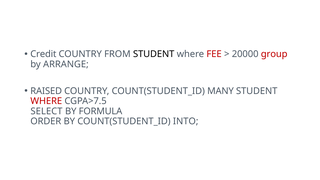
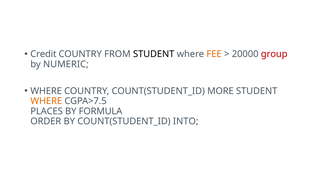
FEE colour: red -> orange
ARRANGE: ARRANGE -> NUMERIC
RAISED at (46, 91): RAISED -> WHERE
MANY: MANY -> MORE
WHERE at (46, 101) colour: red -> orange
SELECT: SELECT -> PLACES
